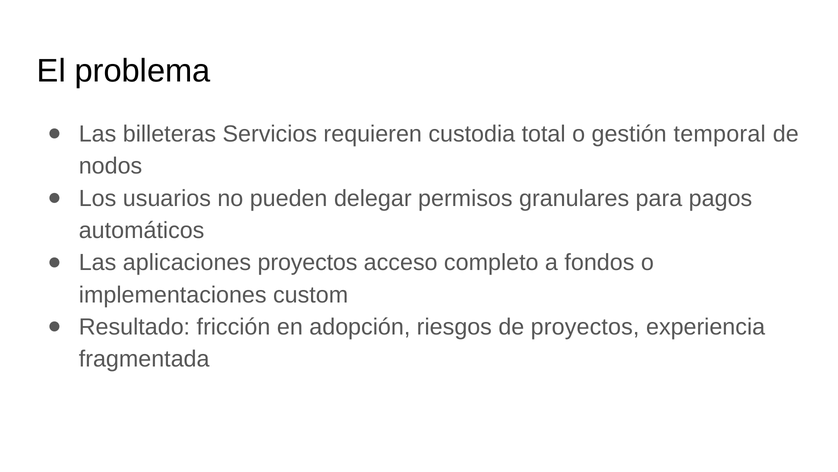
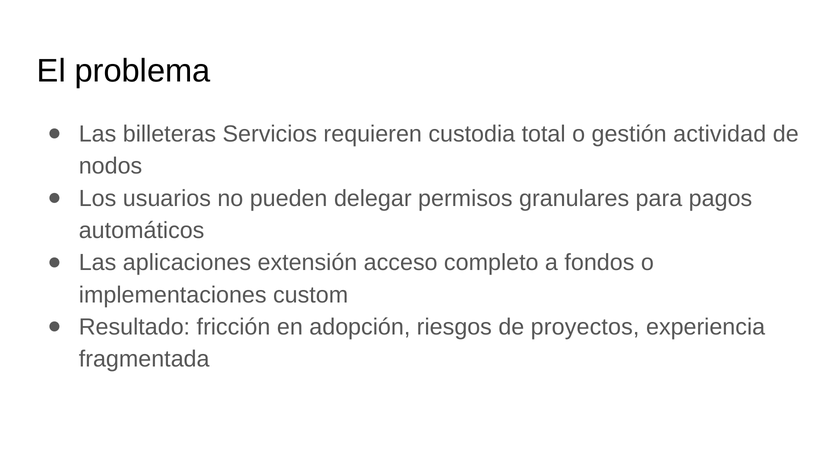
temporal: temporal -> actividad
aplicaciones proyectos: proyectos -> extensión
